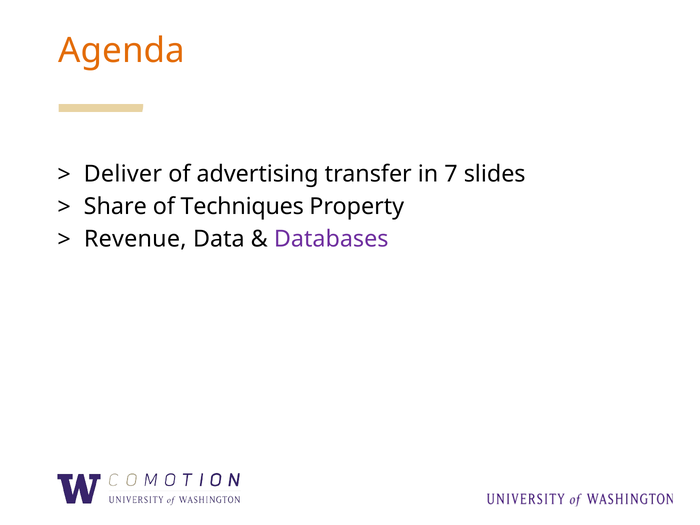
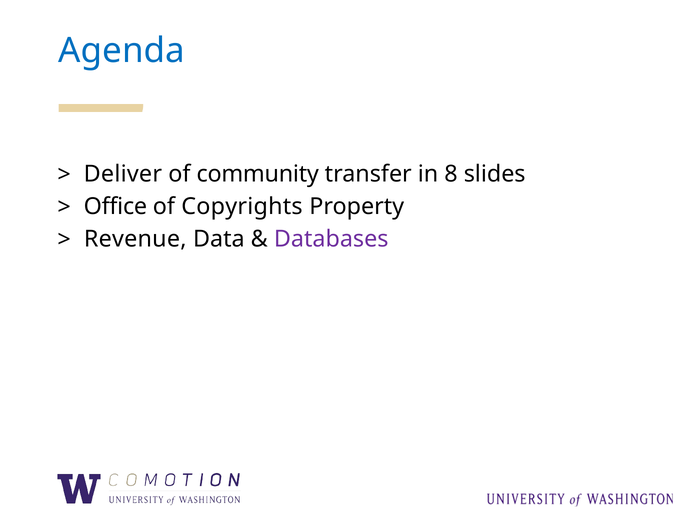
Agenda colour: orange -> blue
advertising: advertising -> community
7: 7 -> 8
Share: Share -> Office
Techniques: Techniques -> Copyrights
